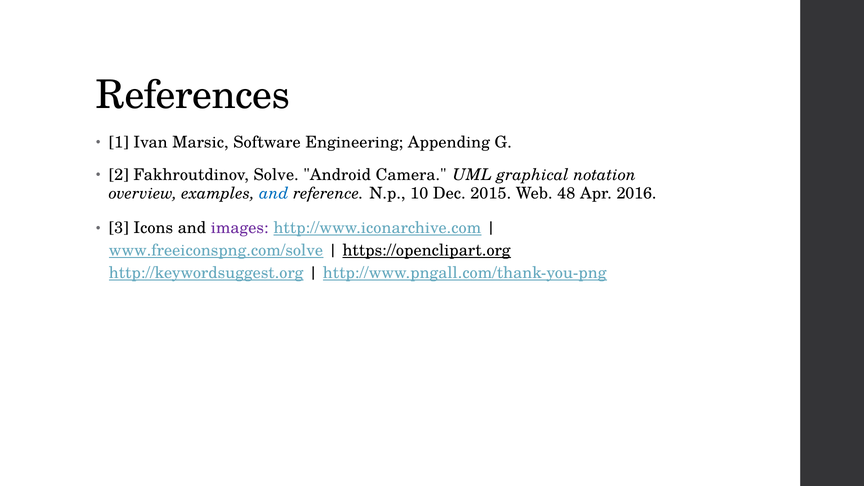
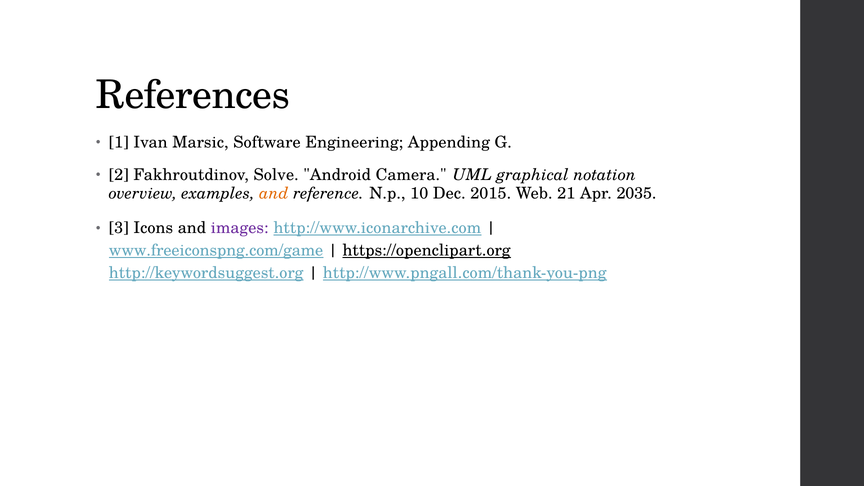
and at (274, 194) colour: blue -> orange
48: 48 -> 21
2016: 2016 -> 2035
www.freeiconspng.com/solve: www.freeiconspng.com/solve -> www.freeiconspng.com/game
